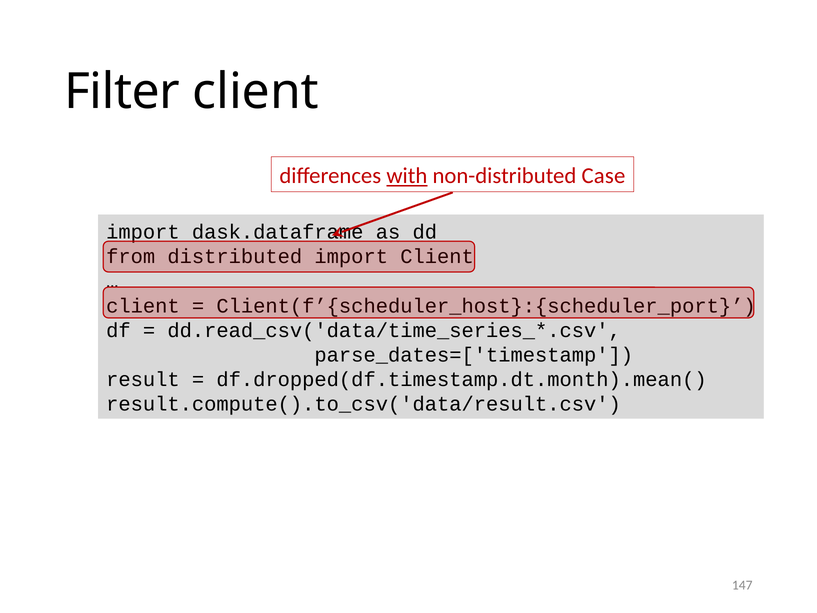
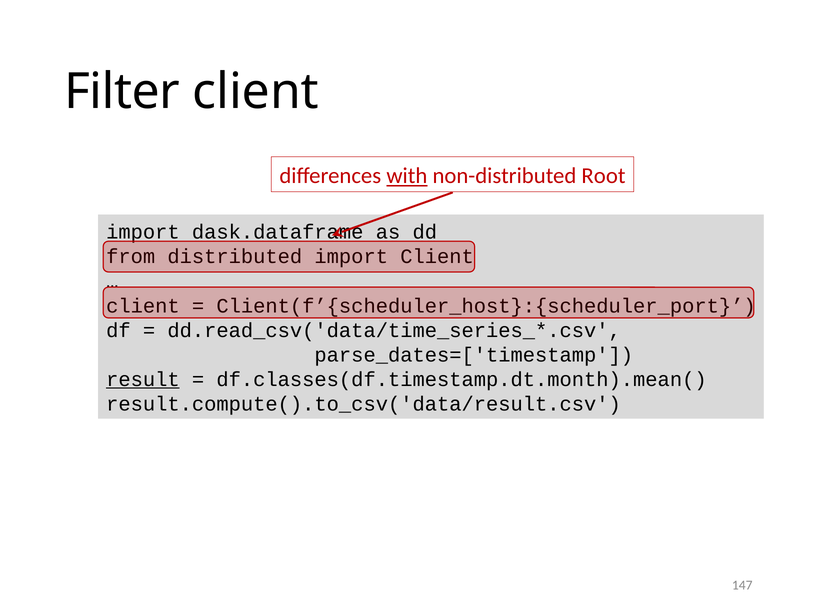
Case: Case -> Root
result underline: none -> present
df.dropped(df.timestamp.dt.month).mean(: df.dropped(df.timestamp.dt.month).mean( -> df.classes(df.timestamp.dt.month).mean(
